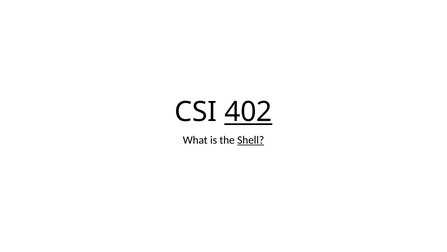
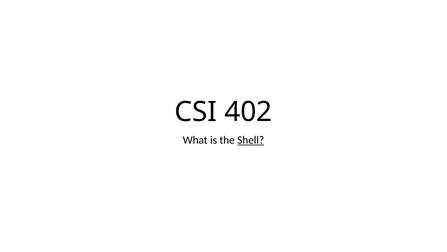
402 underline: present -> none
